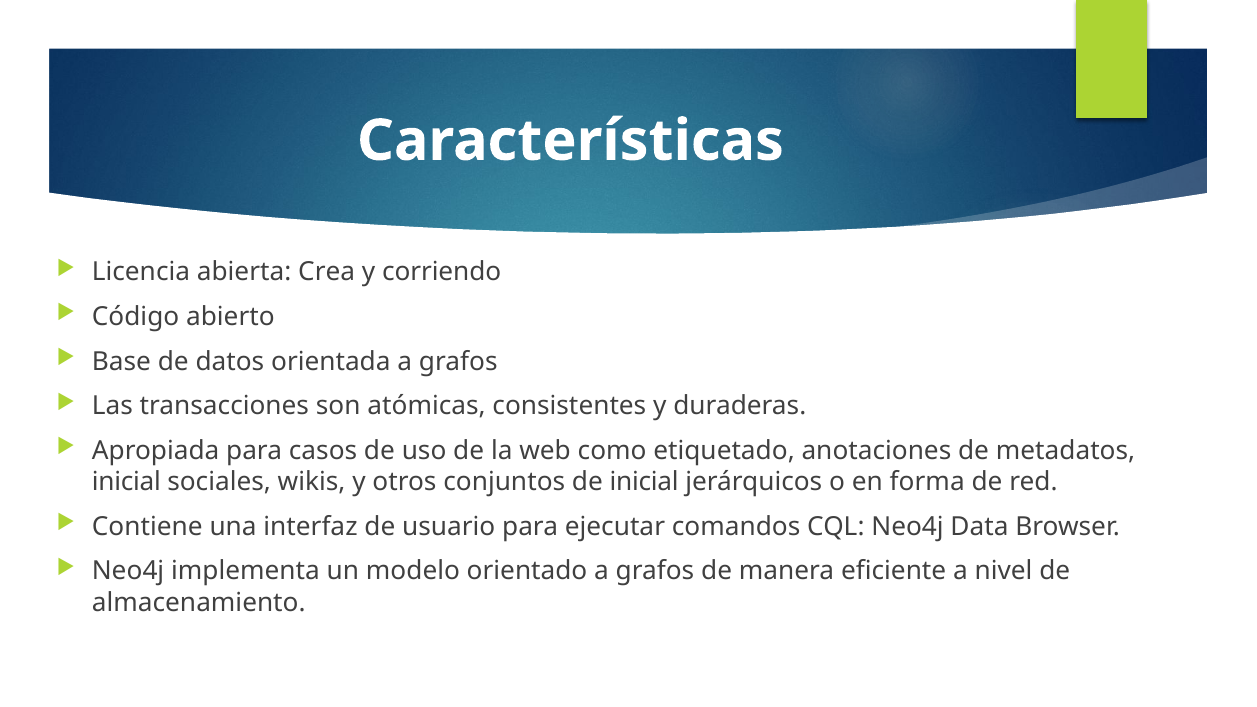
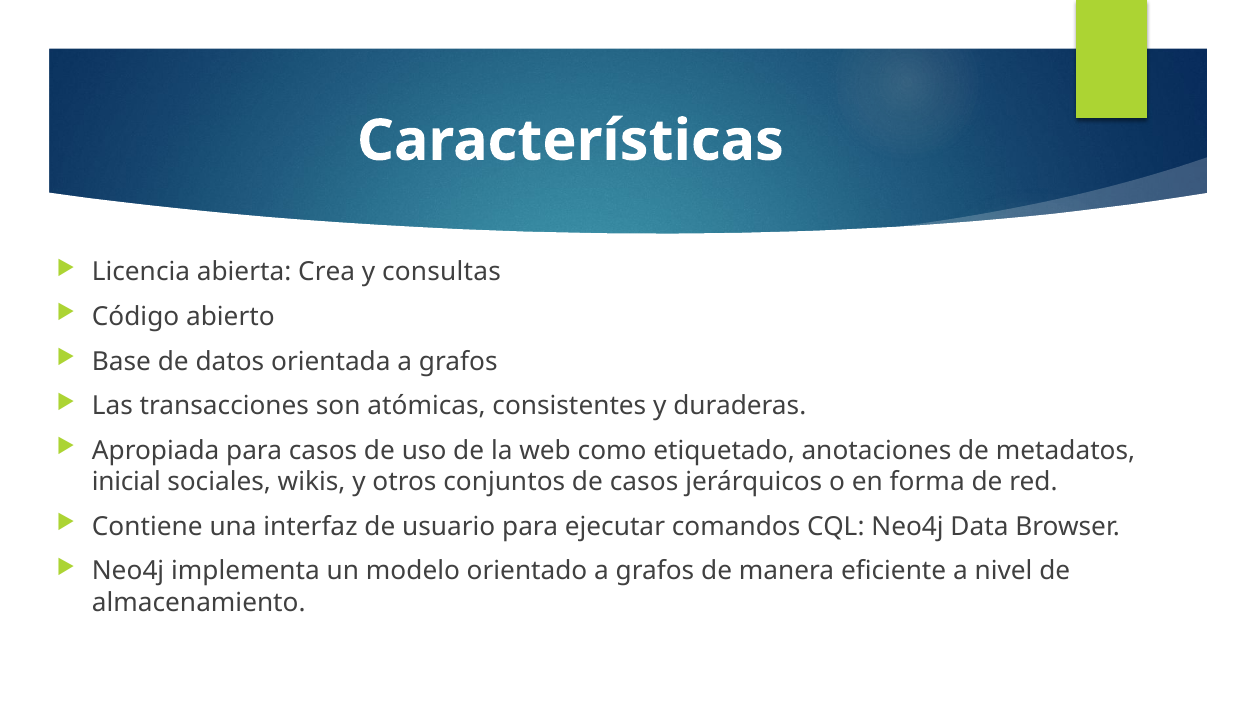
corriendo: corriendo -> consultas
de inicial: inicial -> casos
